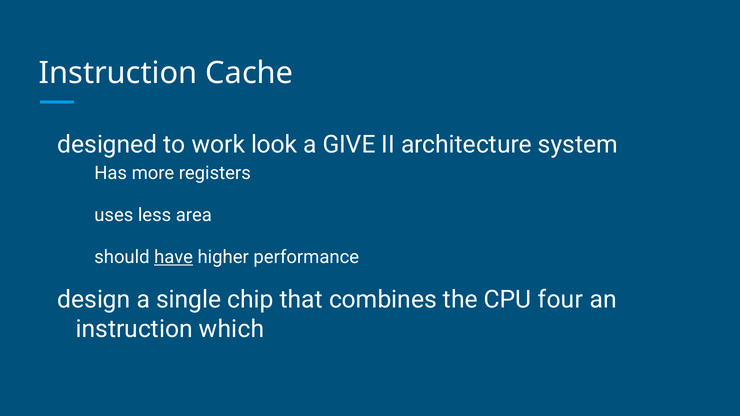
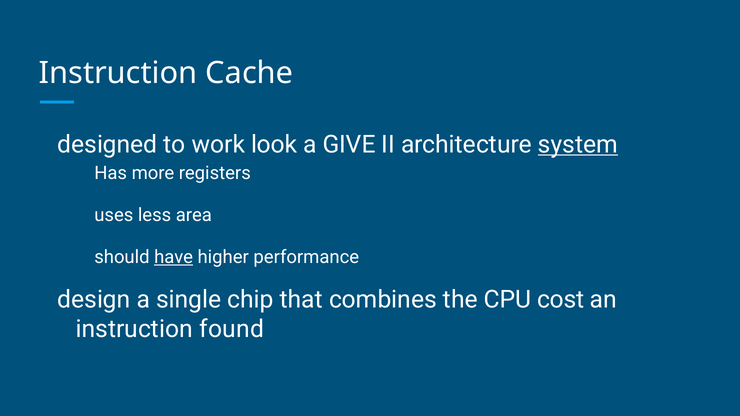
system underline: none -> present
four: four -> cost
which: which -> found
